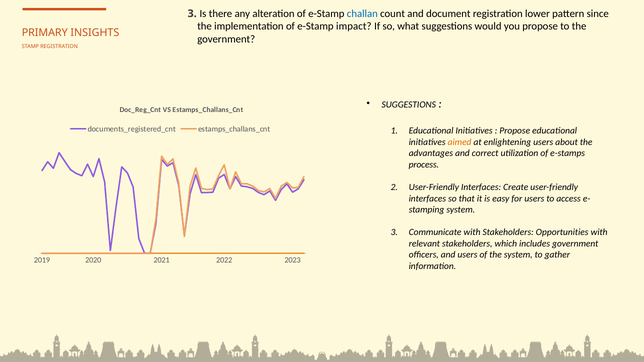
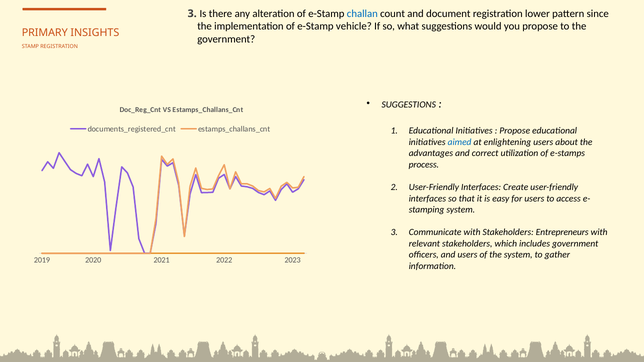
impact: impact -> vehicle
aimed colour: orange -> blue
Opportunities: Opportunities -> Entrepreneurs
